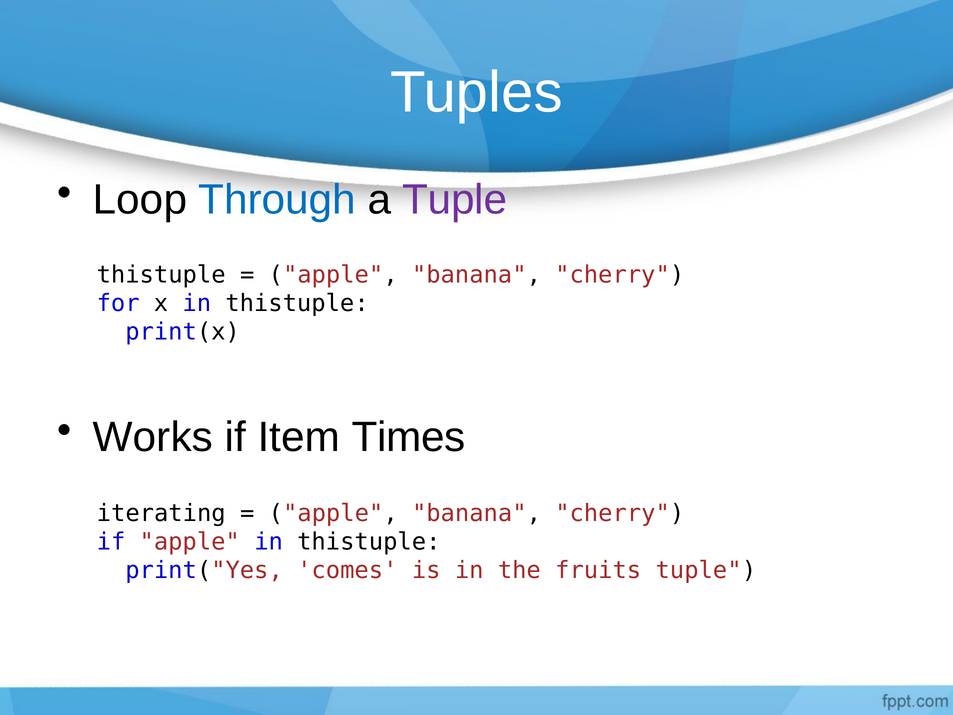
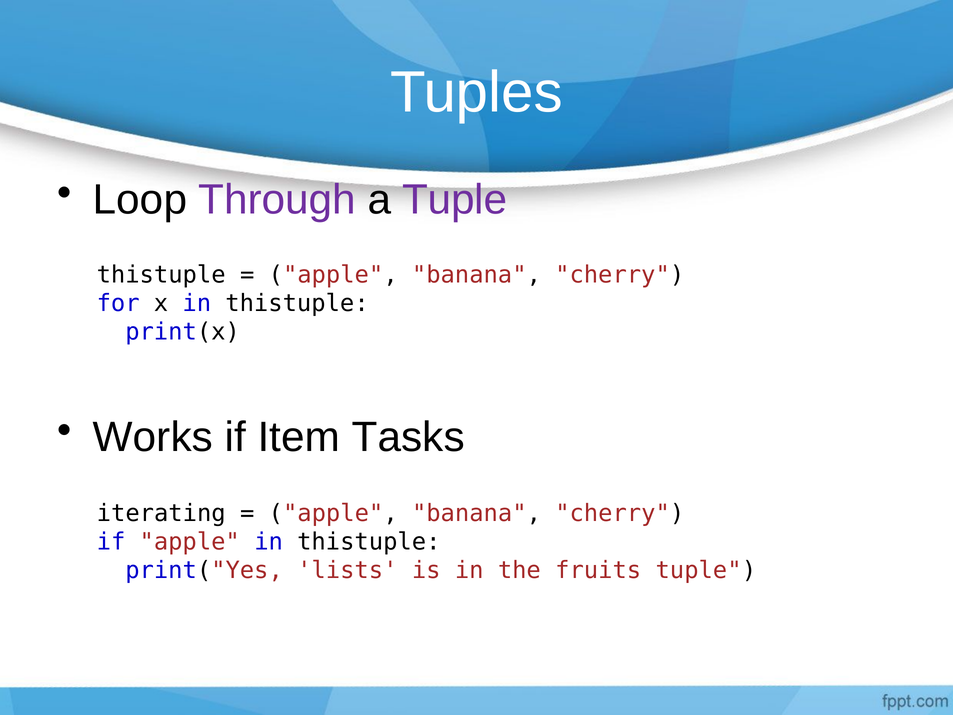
Through colour: blue -> purple
Times: Times -> Tasks
comes: comes -> lists
